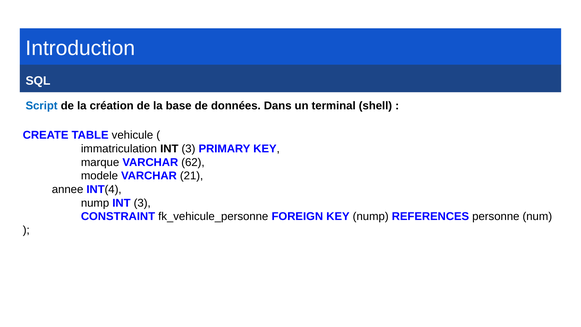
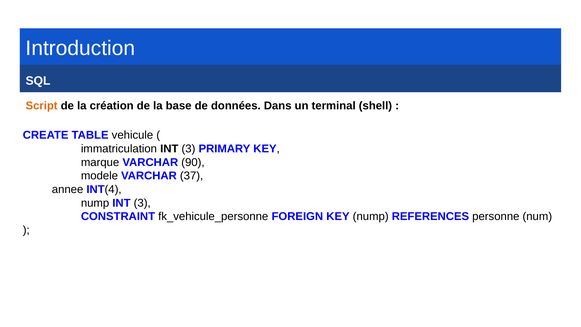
Script colour: blue -> orange
62: 62 -> 90
21: 21 -> 37
